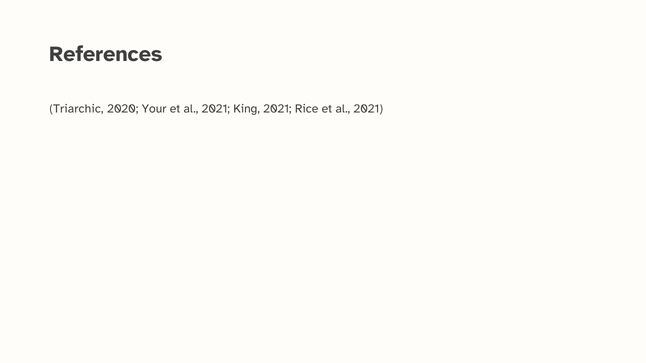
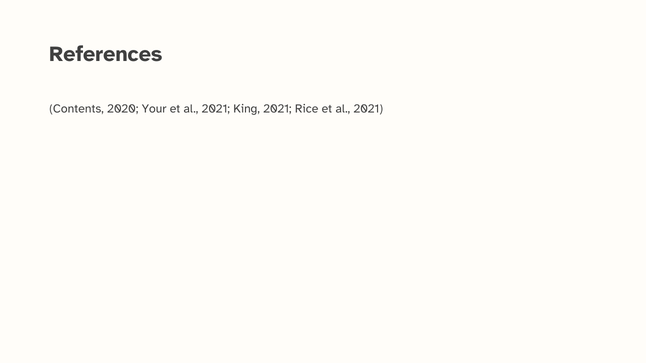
Triarchic: Triarchic -> Contents
